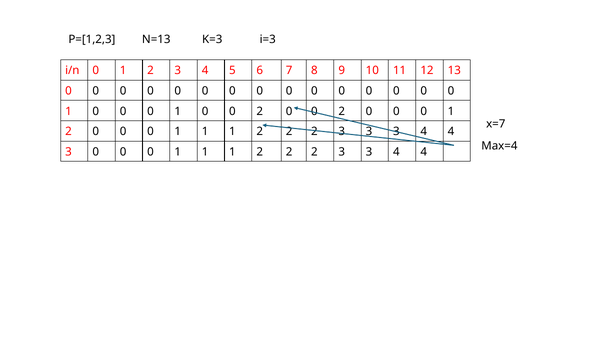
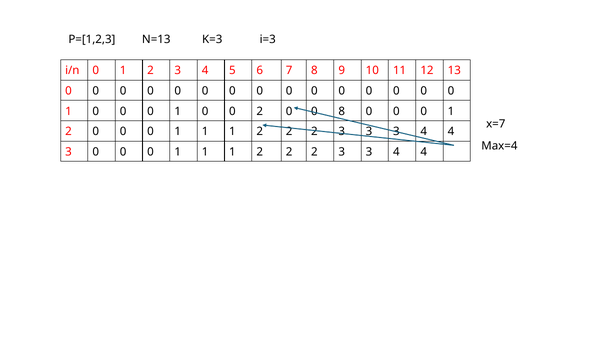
2 0 0 2: 2 -> 8
